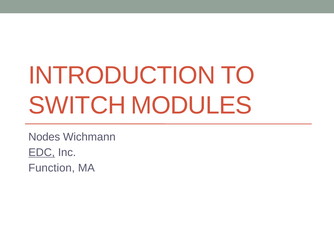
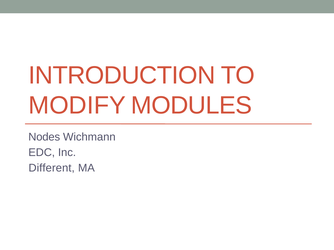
SWITCH: SWITCH -> MODIFY
EDC underline: present -> none
Function: Function -> Different
